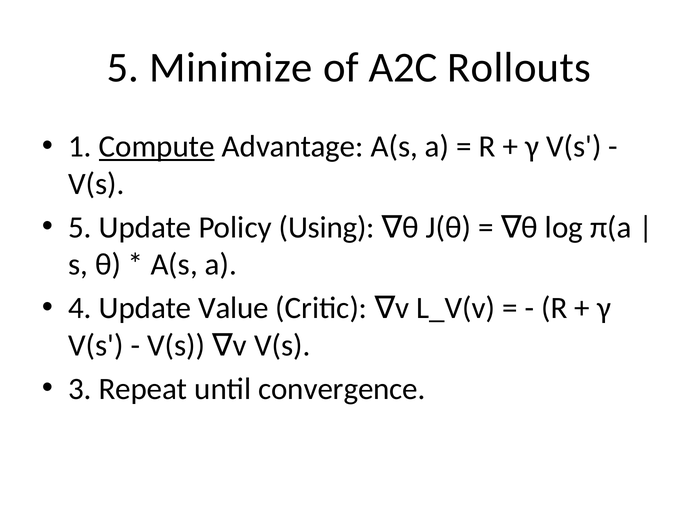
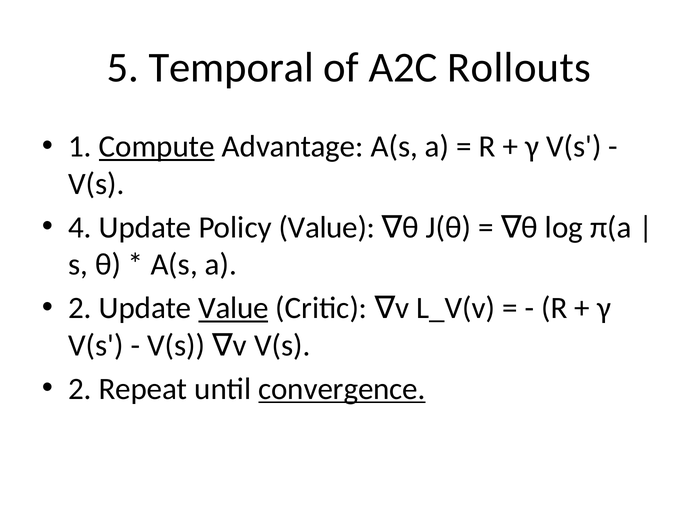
Minimize: Minimize -> Temporal
5 at (80, 227): 5 -> 4
Policy Using: Using -> Value
4 at (80, 308): 4 -> 2
Value at (234, 308) underline: none -> present
3 at (80, 389): 3 -> 2
convergence underline: none -> present
